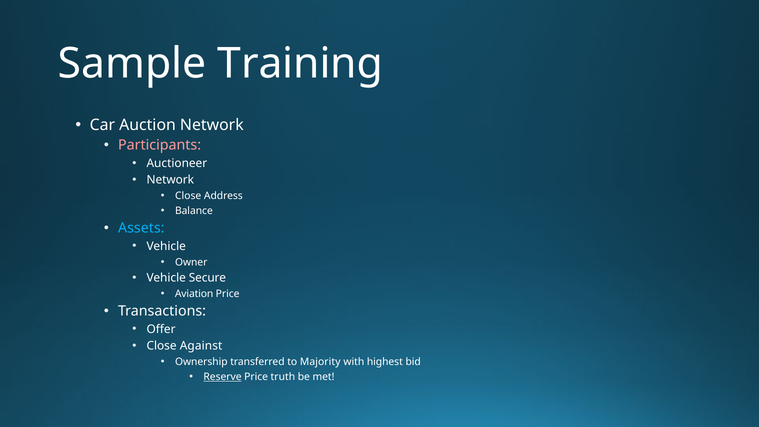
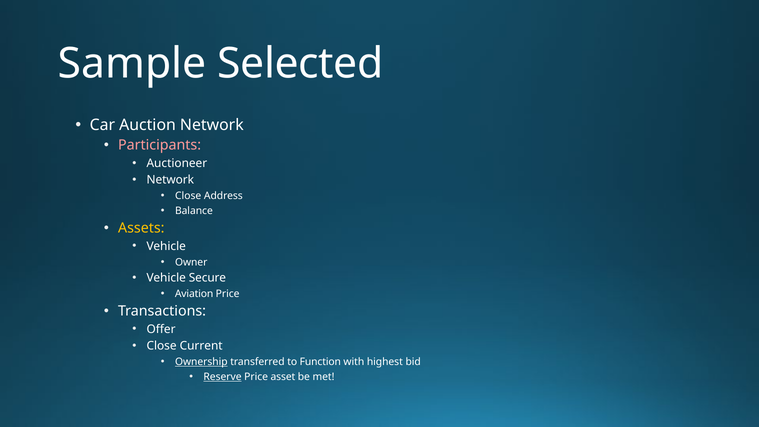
Training: Training -> Selected
Assets colour: light blue -> yellow
Against: Against -> Current
Ownership underline: none -> present
Majority: Majority -> Function
truth: truth -> asset
